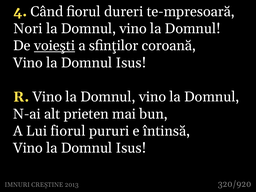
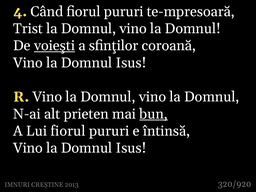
Când fiorul dureri: dureri -> pururi
Nori: Nori -> Trist
bun underline: none -> present
